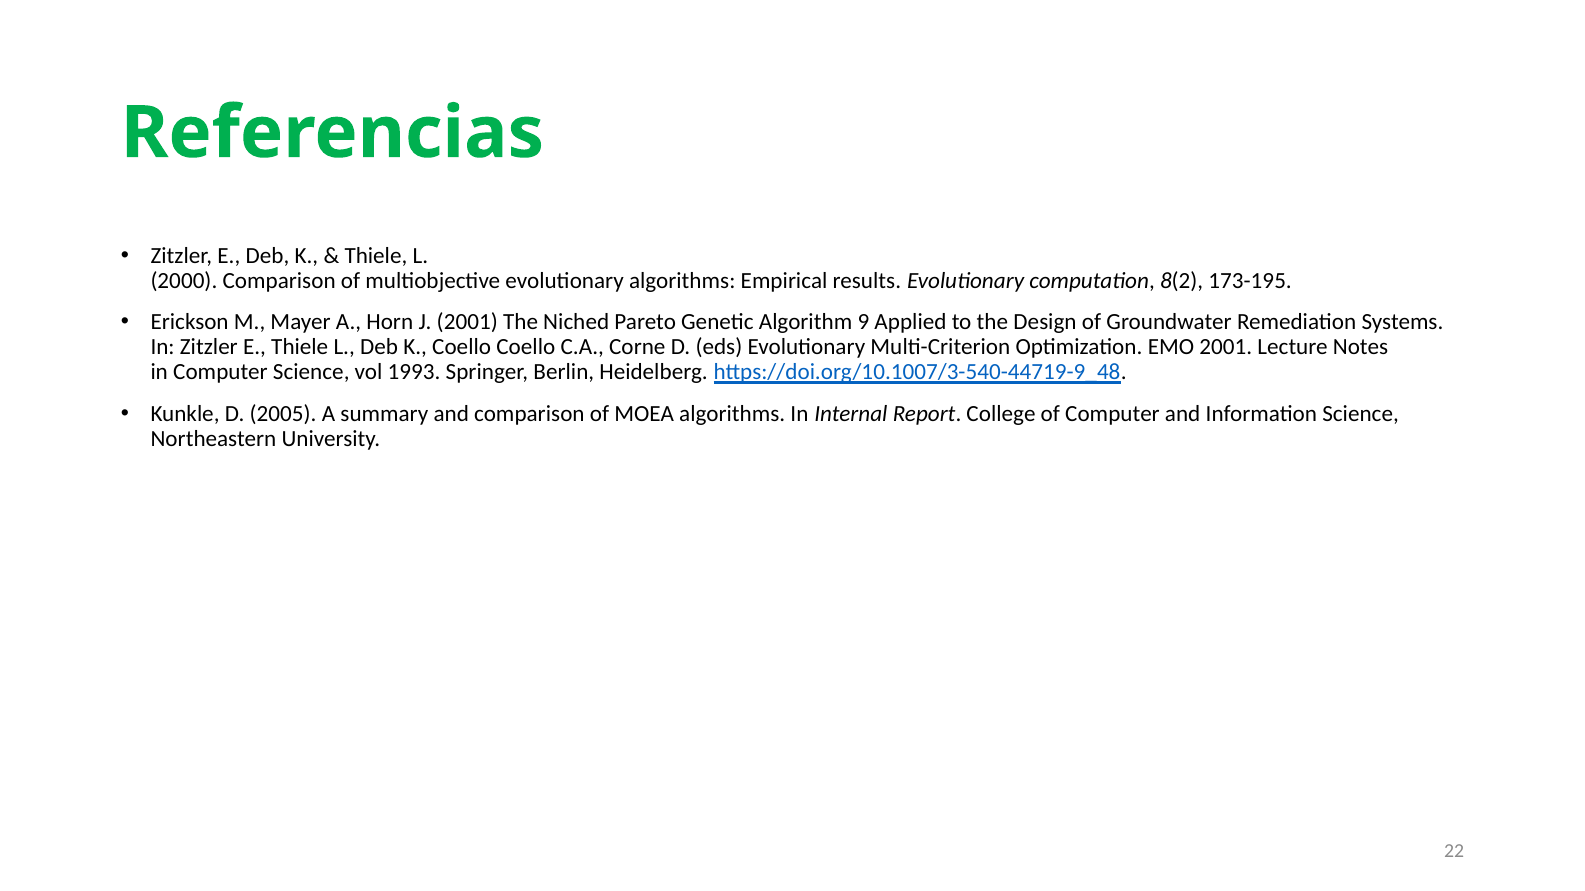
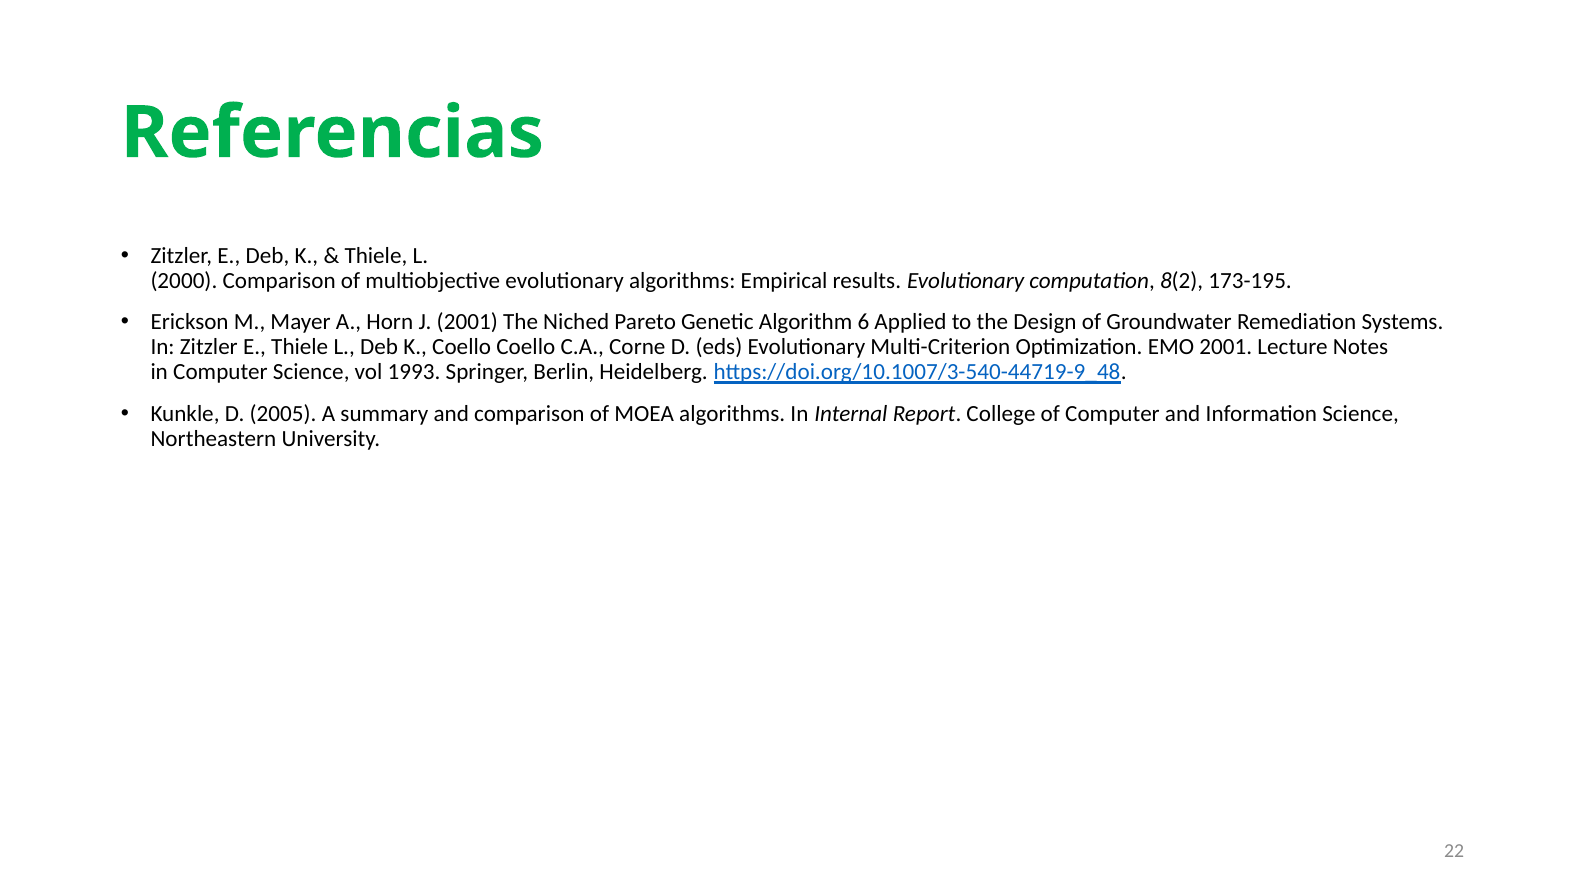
9: 9 -> 6
